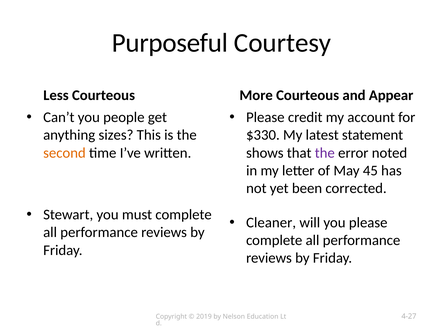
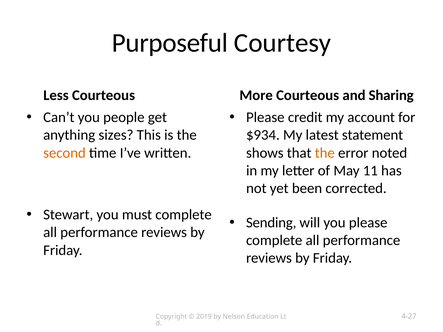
Appear: Appear -> Sharing
$330: $330 -> $934
the at (325, 153) colour: purple -> orange
45: 45 -> 11
Cleaner: Cleaner -> Sending
